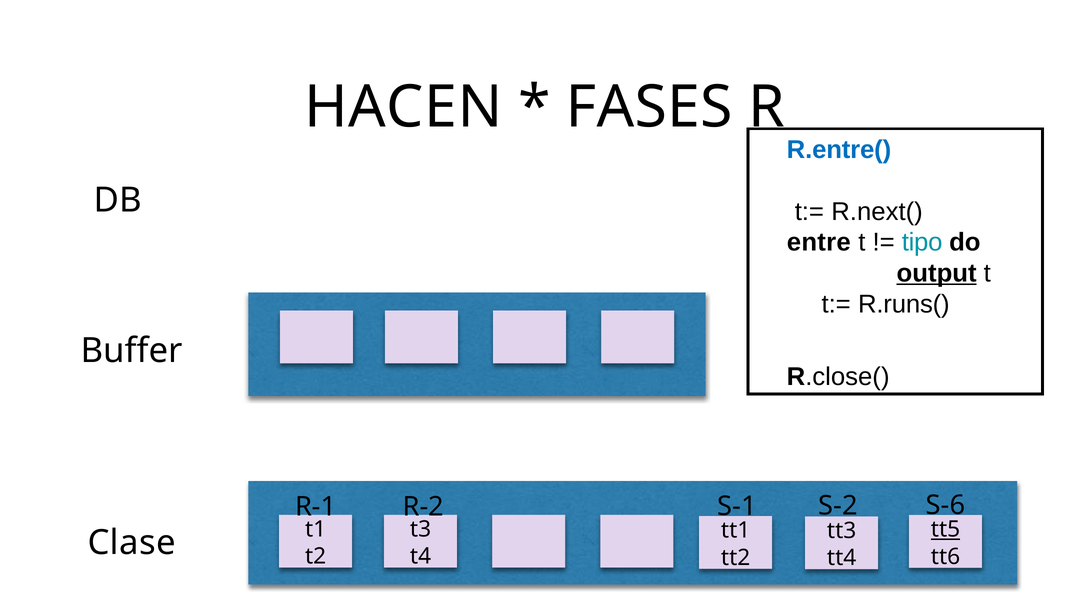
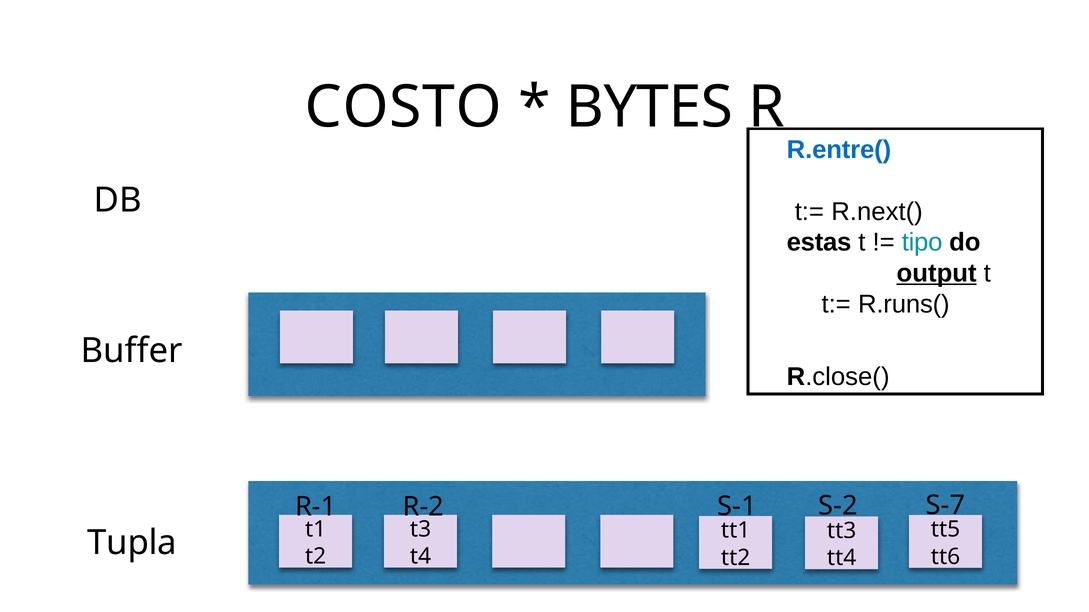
HACEN: HACEN -> COSTO
FASES: FASES -> BYTES
entre: entre -> estas
S-6: S-6 -> S-7
tt5 underline: present -> none
Clase: Clase -> Tupla
